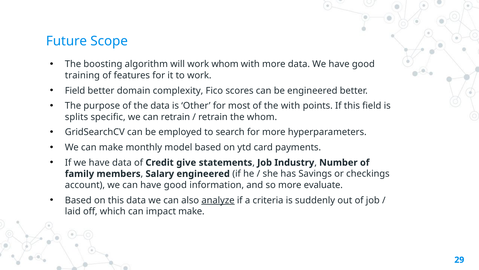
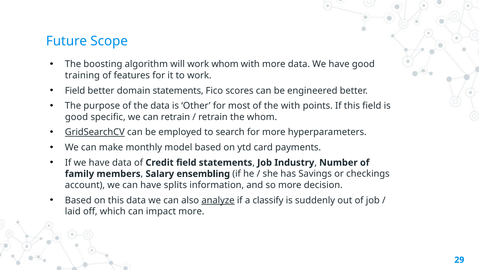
domain complexity: complexity -> statements
splits at (77, 117): splits -> good
GridSearchCV underline: none -> present
Credit give: give -> field
Salary engineered: engineered -> ensembling
can have good: good -> splits
evaluate: evaluate -> decision
criteria: criteria -> classify
impact make: make -> more
